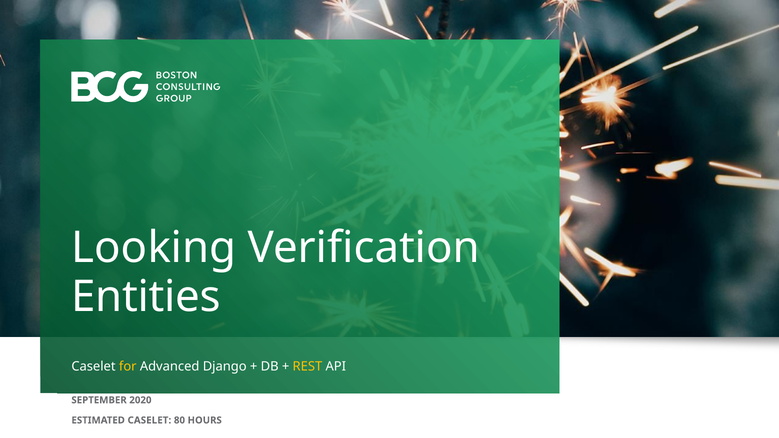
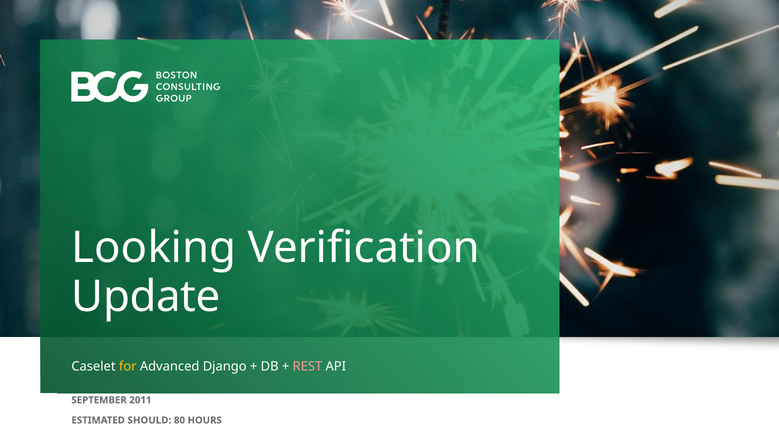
Entities: Entities -> Update
REST colour: yellow -> pink
2020: 2020 -> 2011
ESTIMATED CASELET: CASELET -> SHOULD
